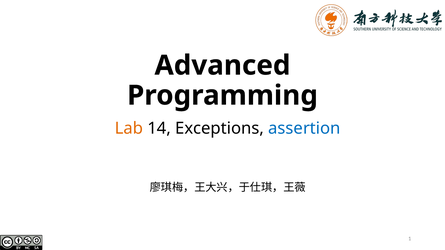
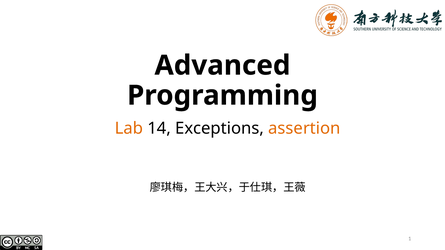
assertion colour: blue -> orange
